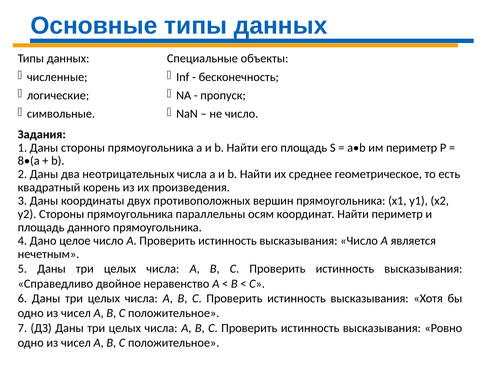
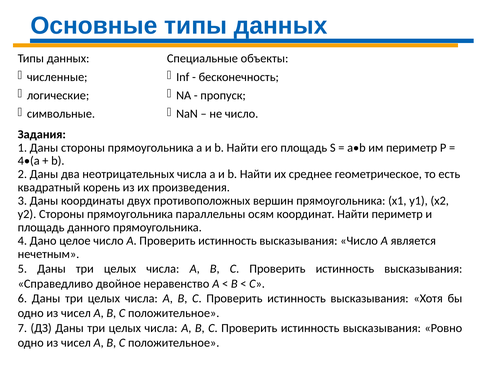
8•(a: 8•(a -> 4•(a
